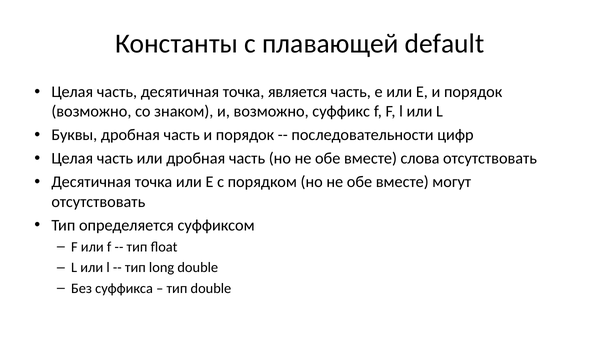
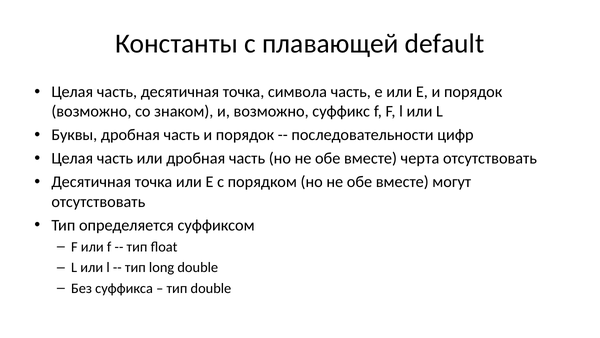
является: является -> символа
слова: слова -> черта
